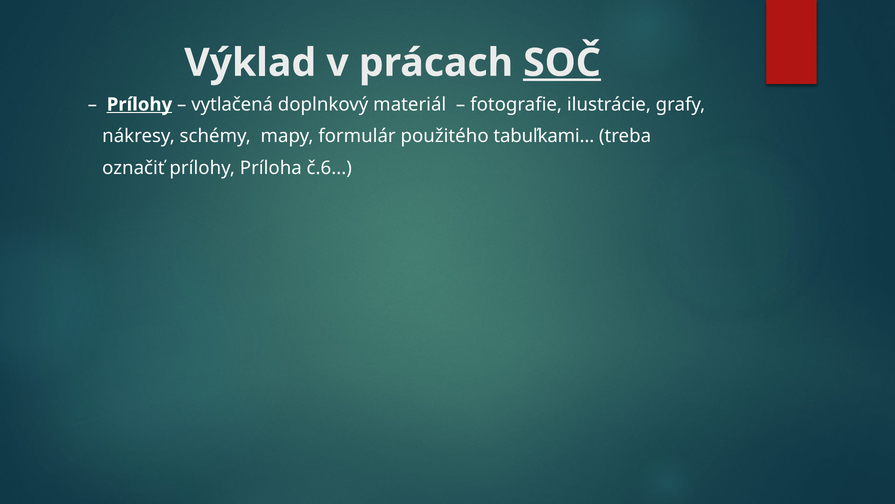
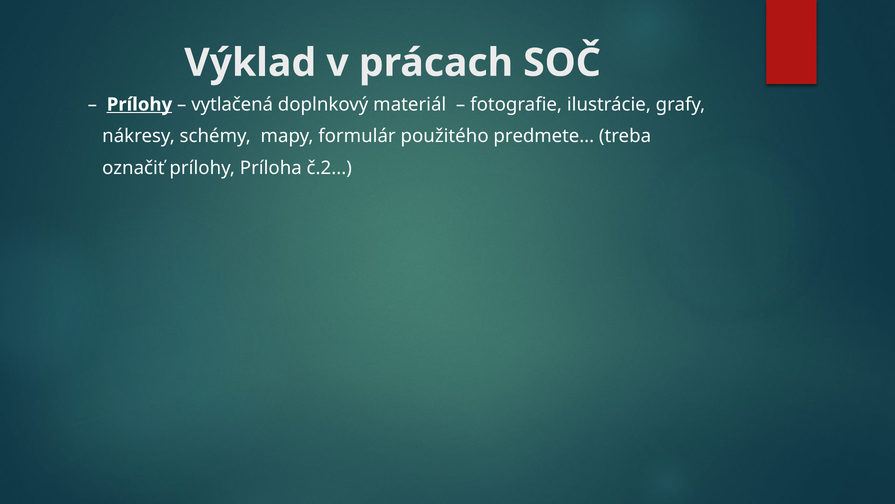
SOČ underline: present -> none
tabuľkami: tabuľkami -> predmete
č.6: č.6 -> č.2
